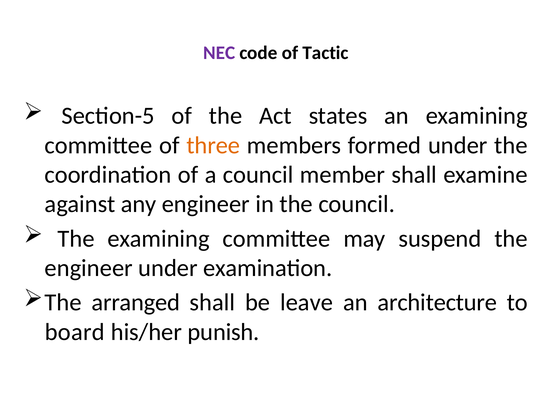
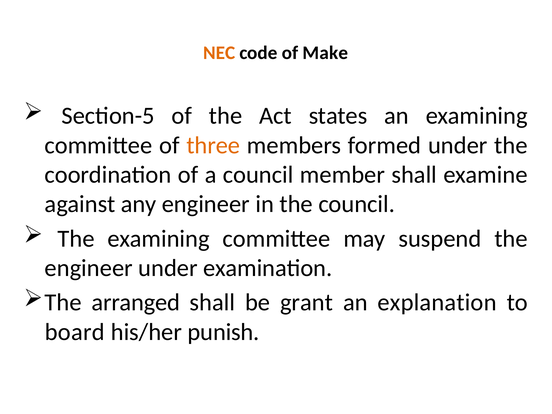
NEC colour: purple -> orange
Tactic: Tactic -> Make
leave: leave -> grant
architecture: architecture -> explanation
